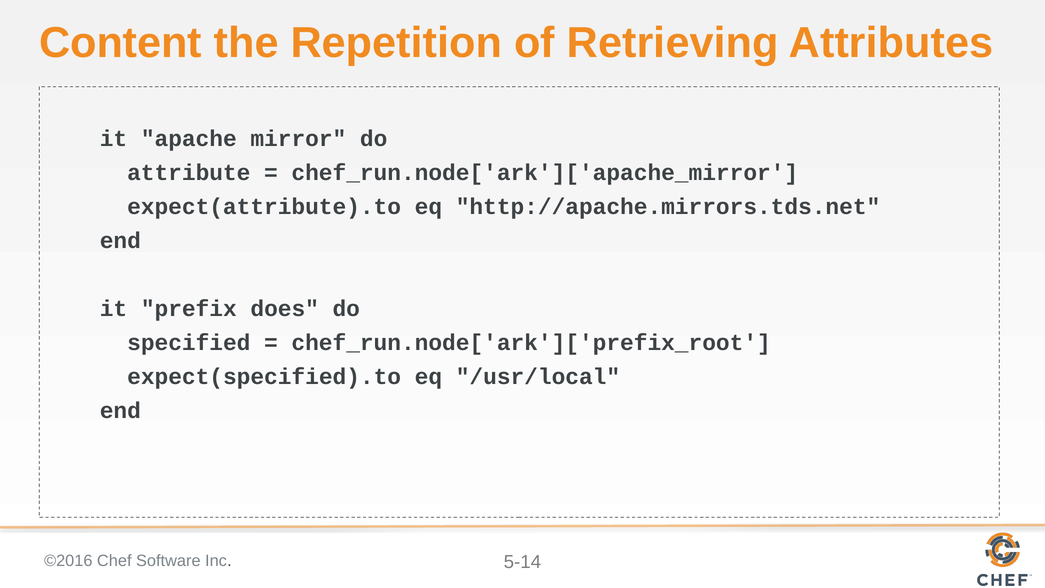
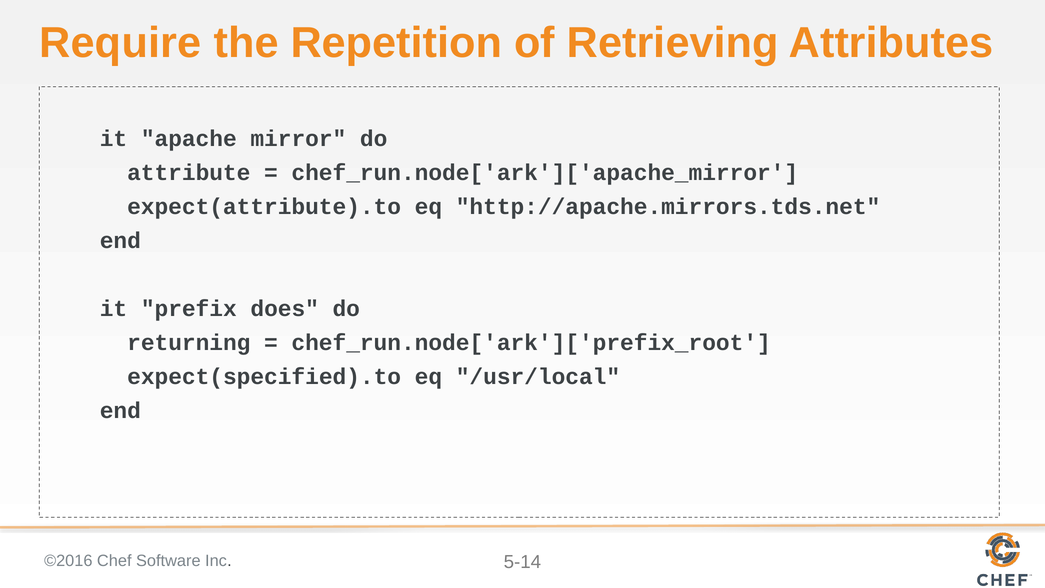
Content: Content -> Require
specified: specified -> returning
